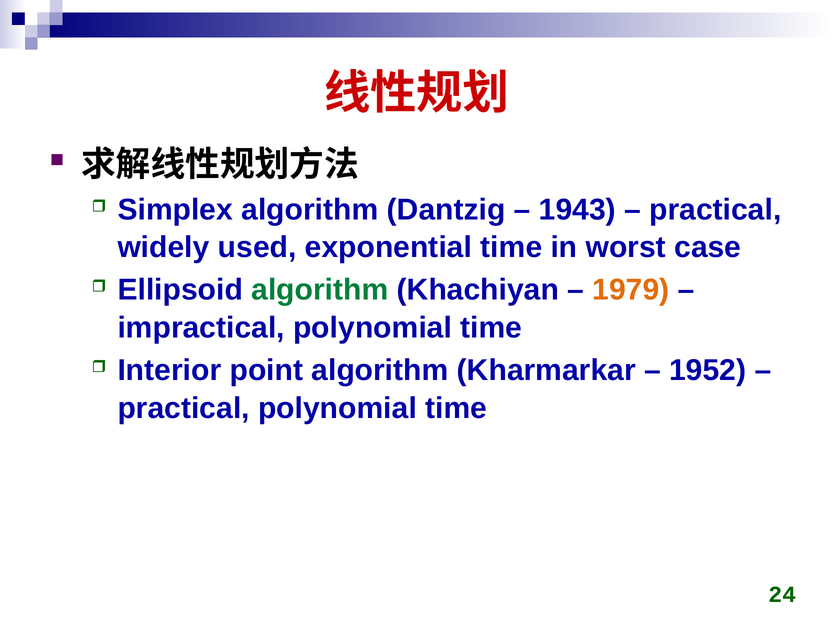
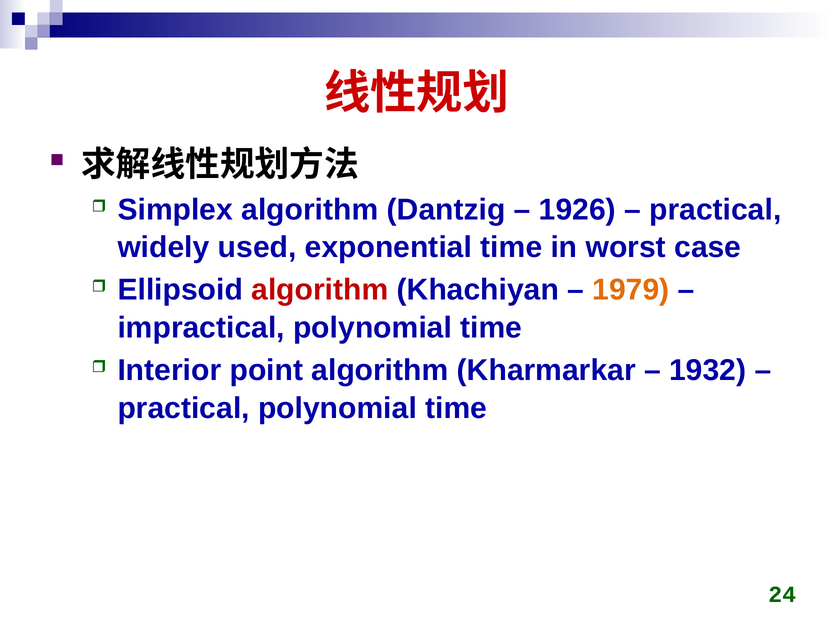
1943: 1943 -> 1926
algorithm at (320, 290) colour: green -> red
1952: 1952 -> 1932
